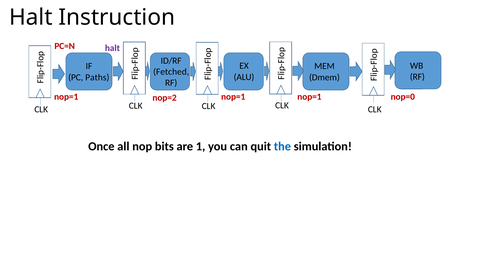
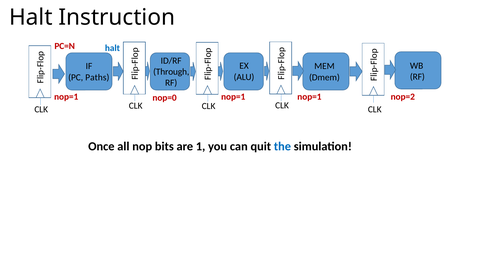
halt at (112, 48) colour: purple -> blue
Fetched: Fetched -> Through
nop=2: nop=2 -> nop=0
nop=0: nop=0 -> nop=2
